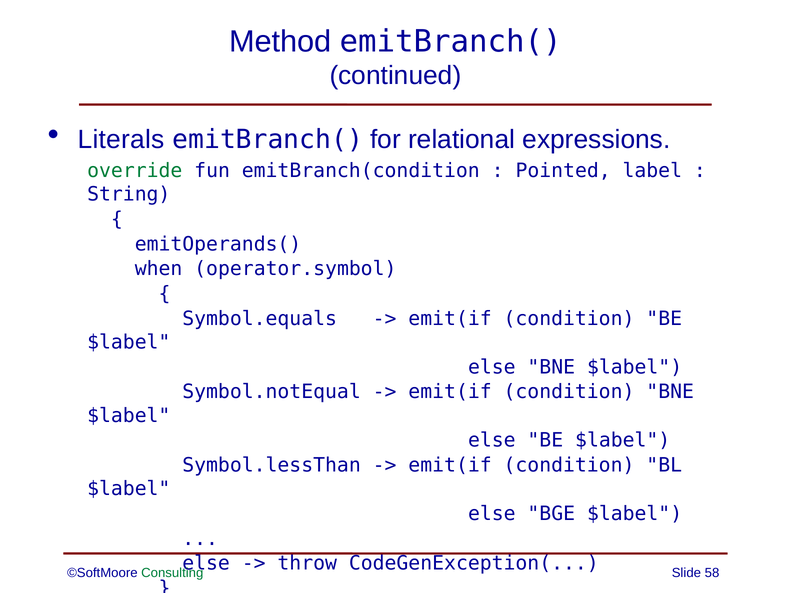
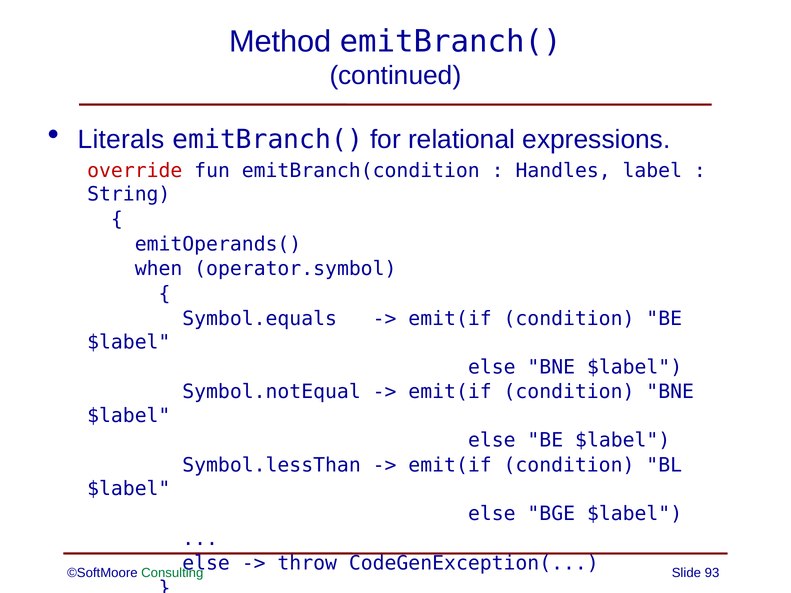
override colour: green -> red
Pointed: Pointed -> Handles
58: 58 -> 93
